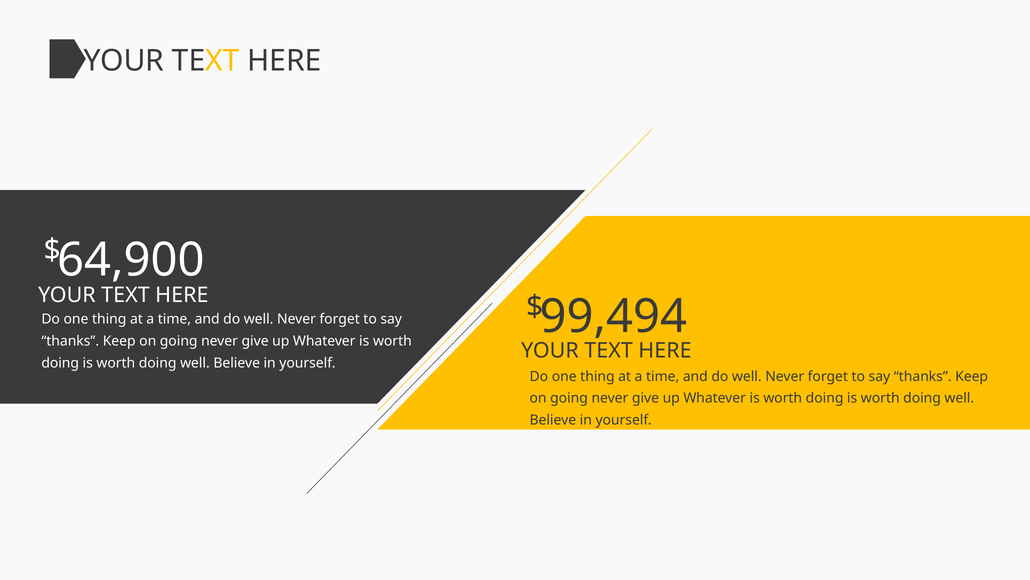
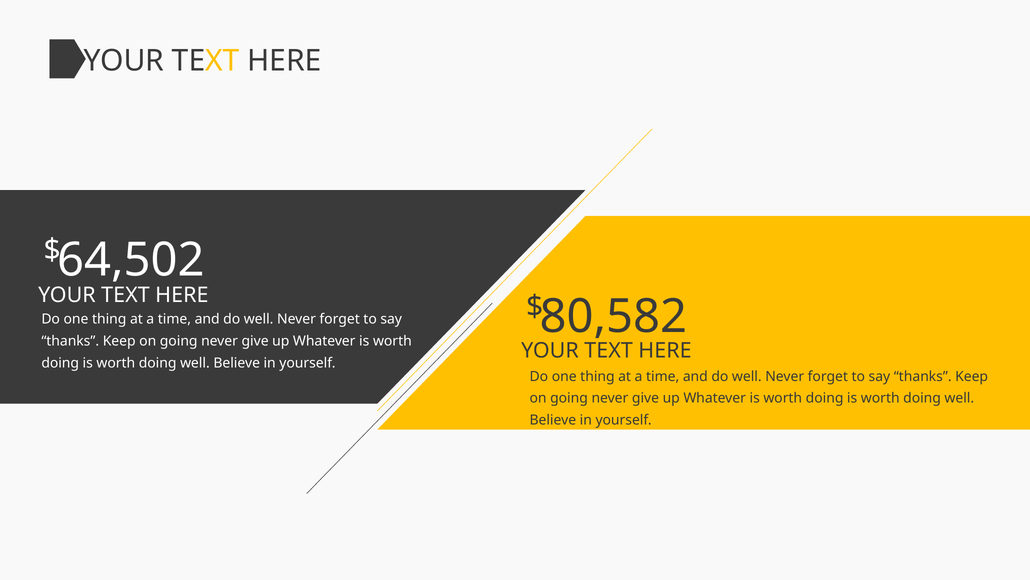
64,900: 64,900 -> 64,502
99,494: 99,494 -> 80,582
